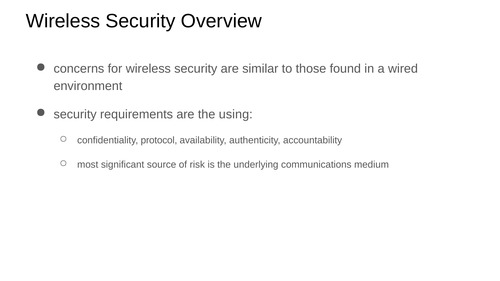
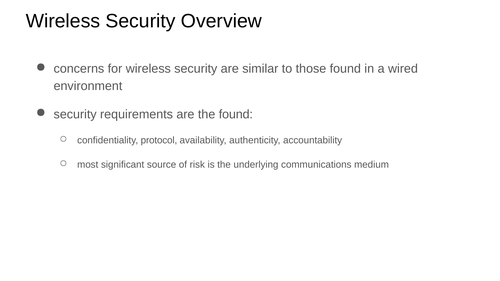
the using: using -> found
